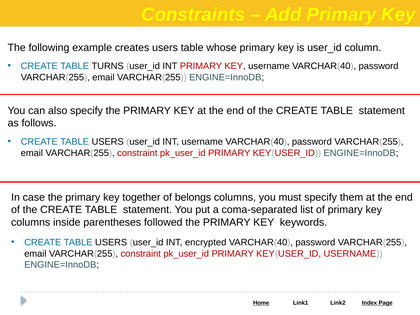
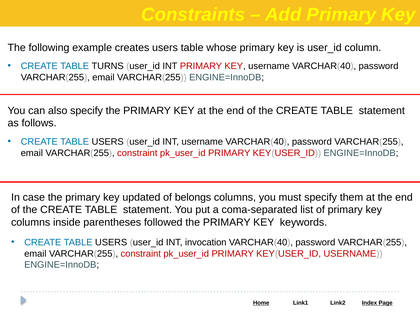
together: together -> updated
encrypted: encrypted -> invocation
